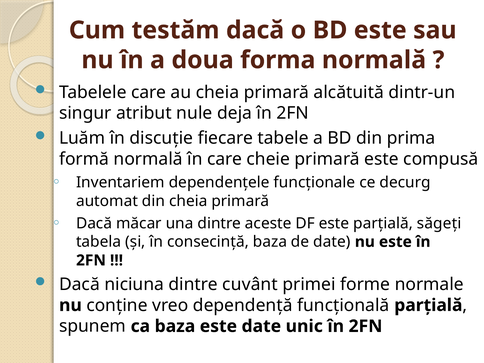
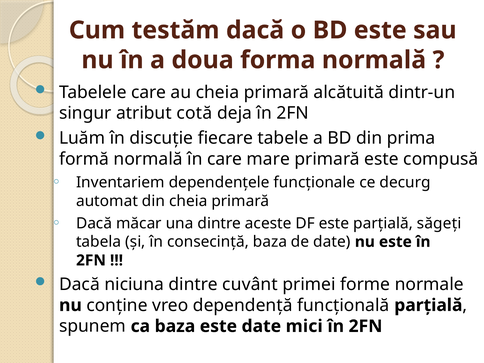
nule: nule -> cotă
cheie: cheie -> mare
unic: unic -> mici
